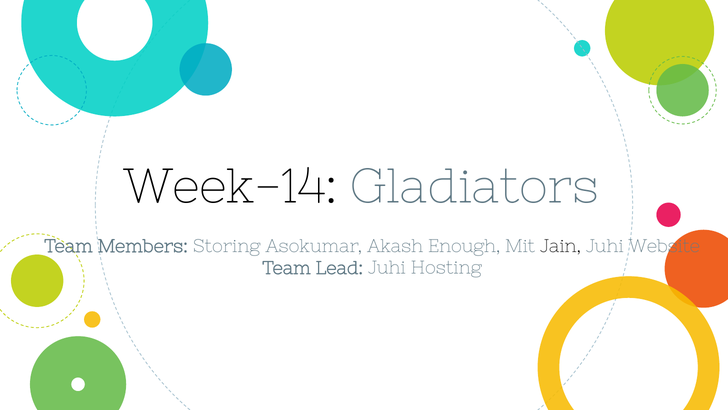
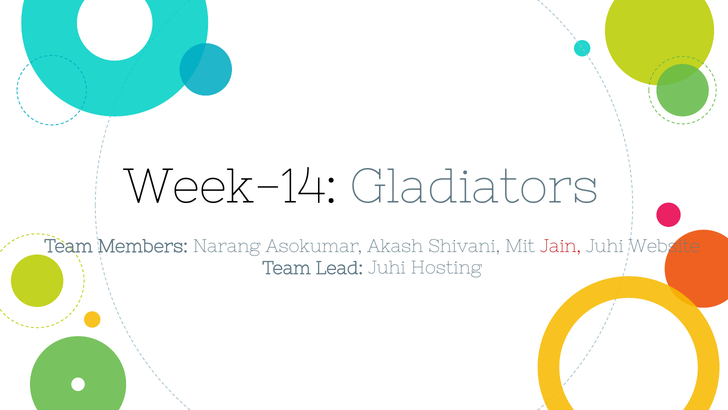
Storing: Storing -> Narang
Enough: Enough -> Shivani
Jain colour: black -> red
